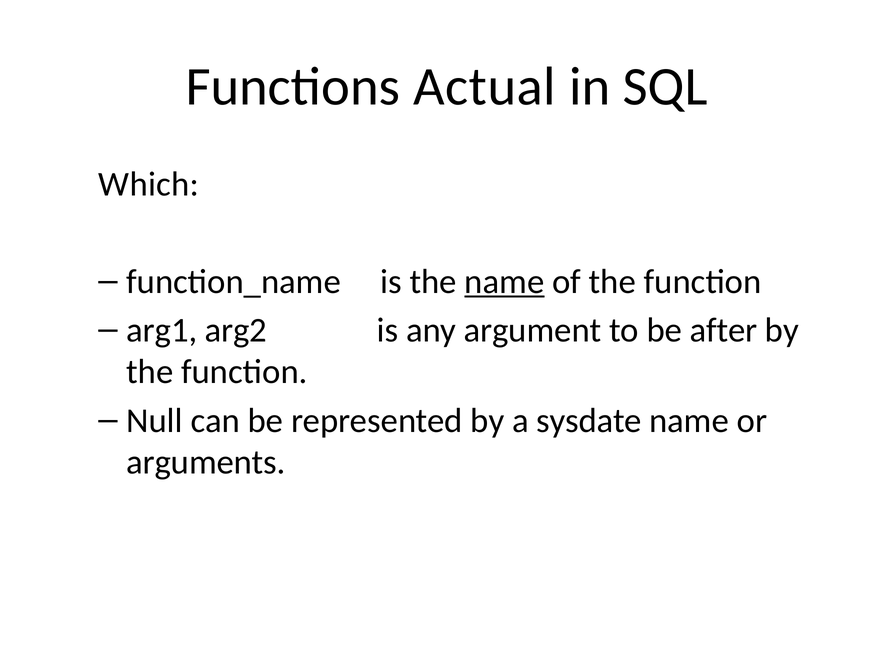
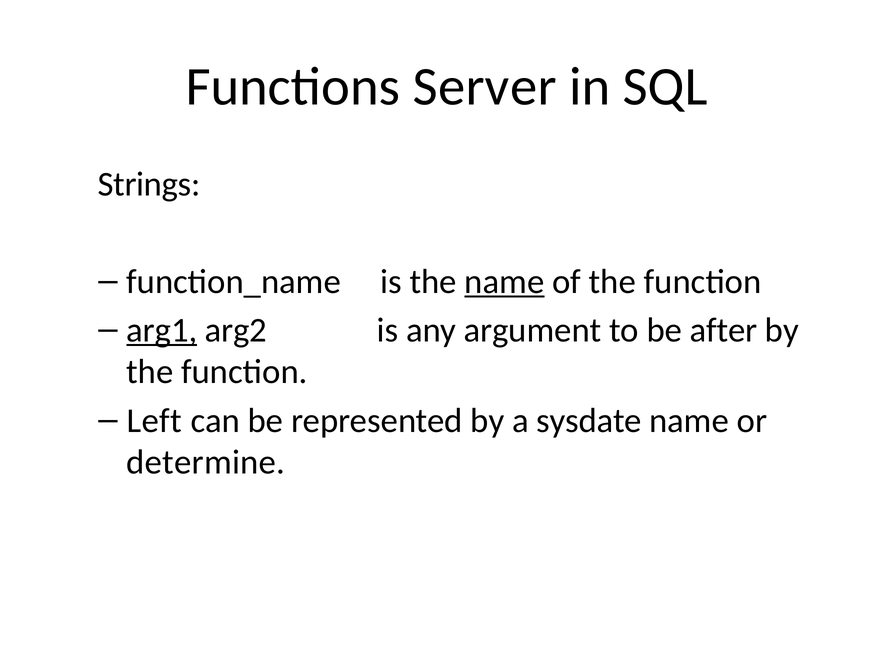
Actual: Actual -> Server
Which: Which -> Strings
arg1 underline: none -> present
Null: Null -> Left
arguments: arguments -> determine
